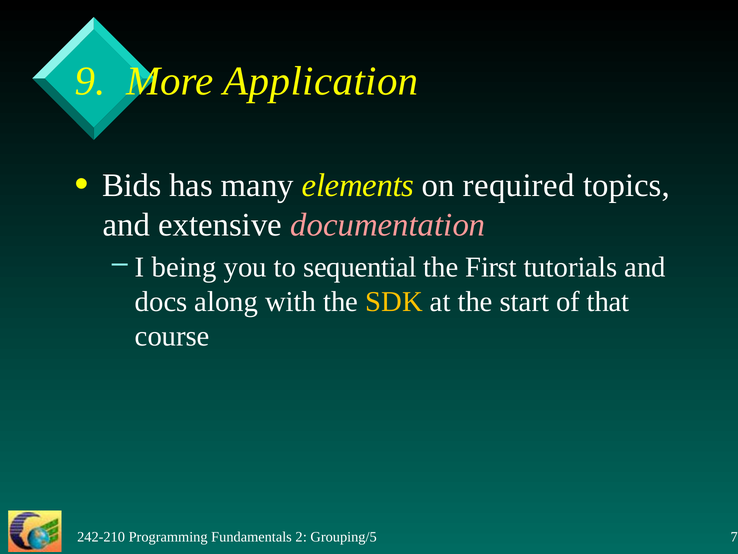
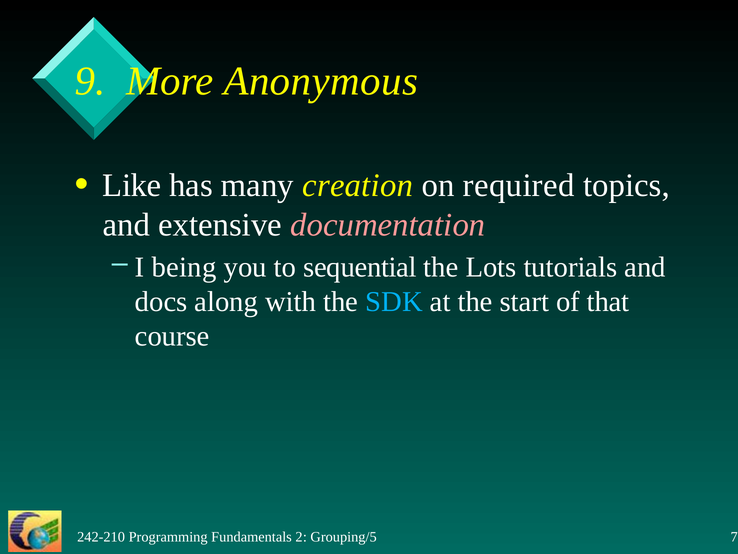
Application: Application -> Anonymous
Bids: Bids -> Like
elements: elements -> creation
First: First -> Lots
SDK colour: yellow -> light blue
